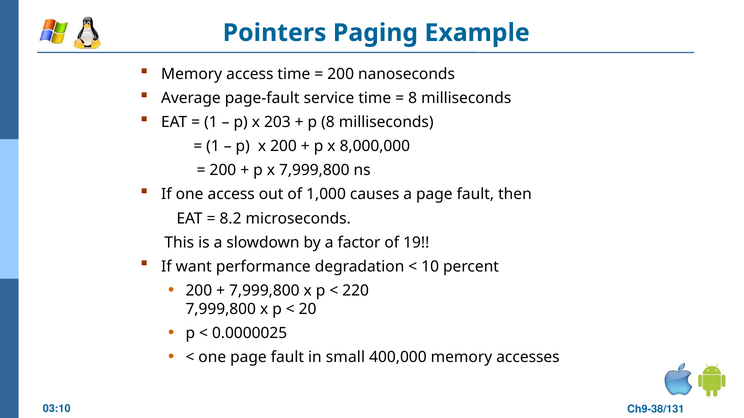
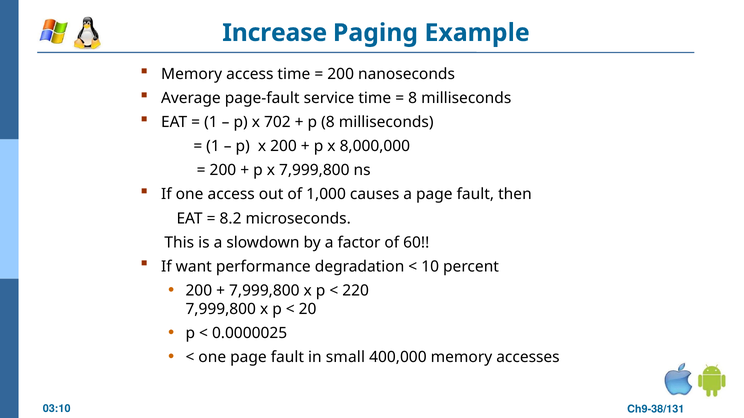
Pointers: Pointers -> Increase
203: 203 -> 702
19: 19 -> 60
